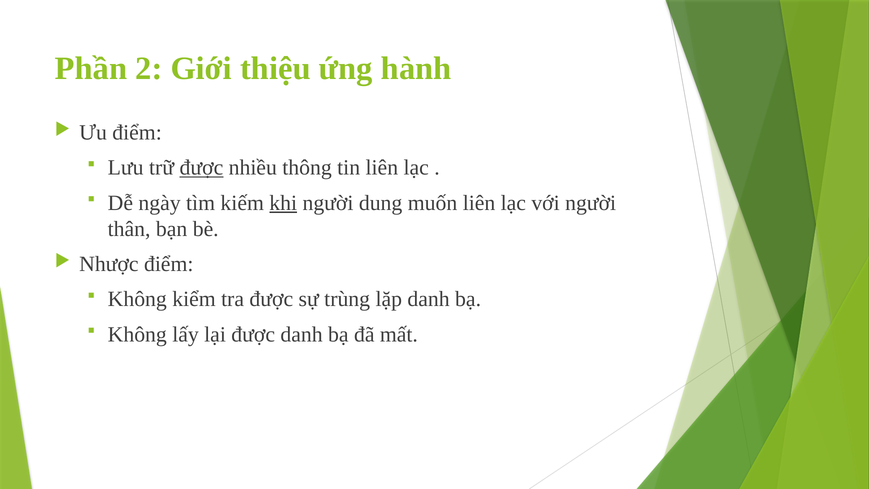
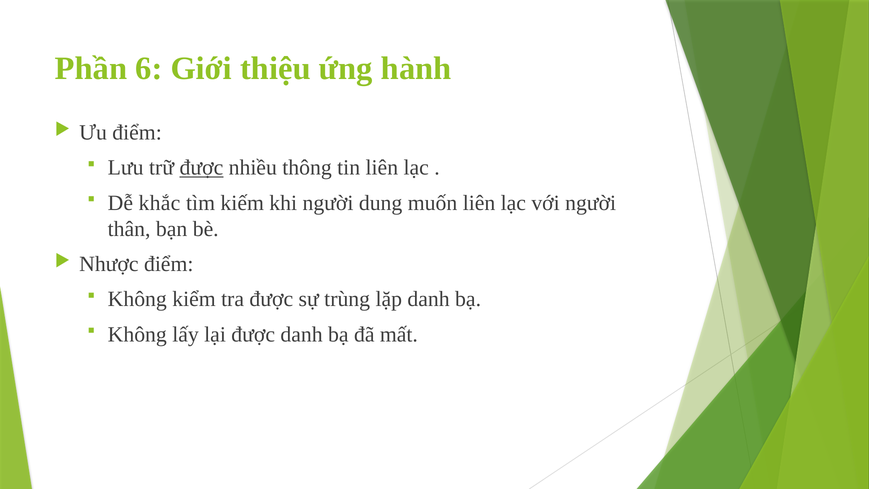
2: 2 -> 6
ngày: ngày -> khắc
khi underline: present -> none
